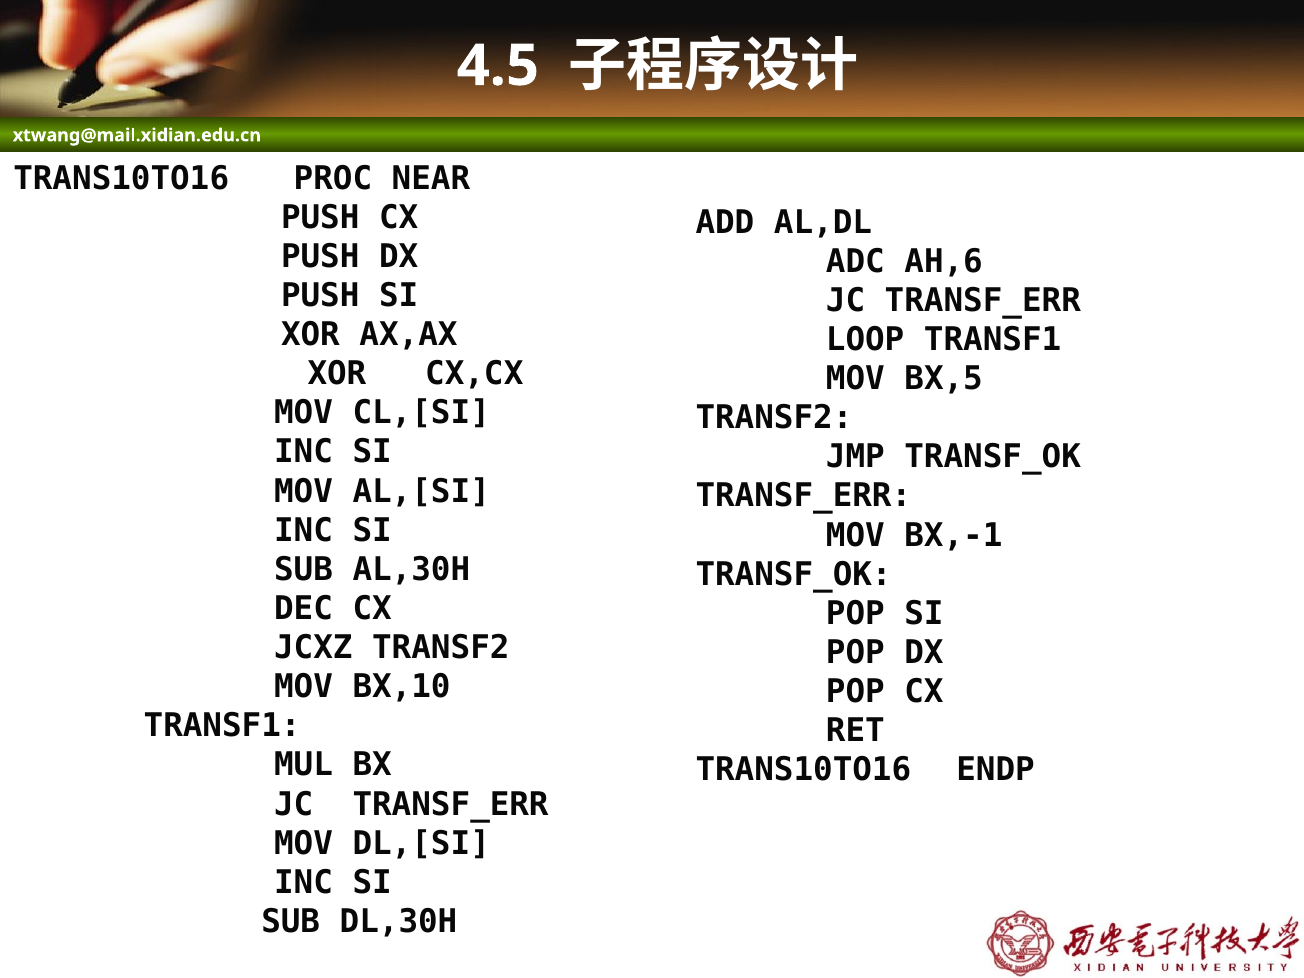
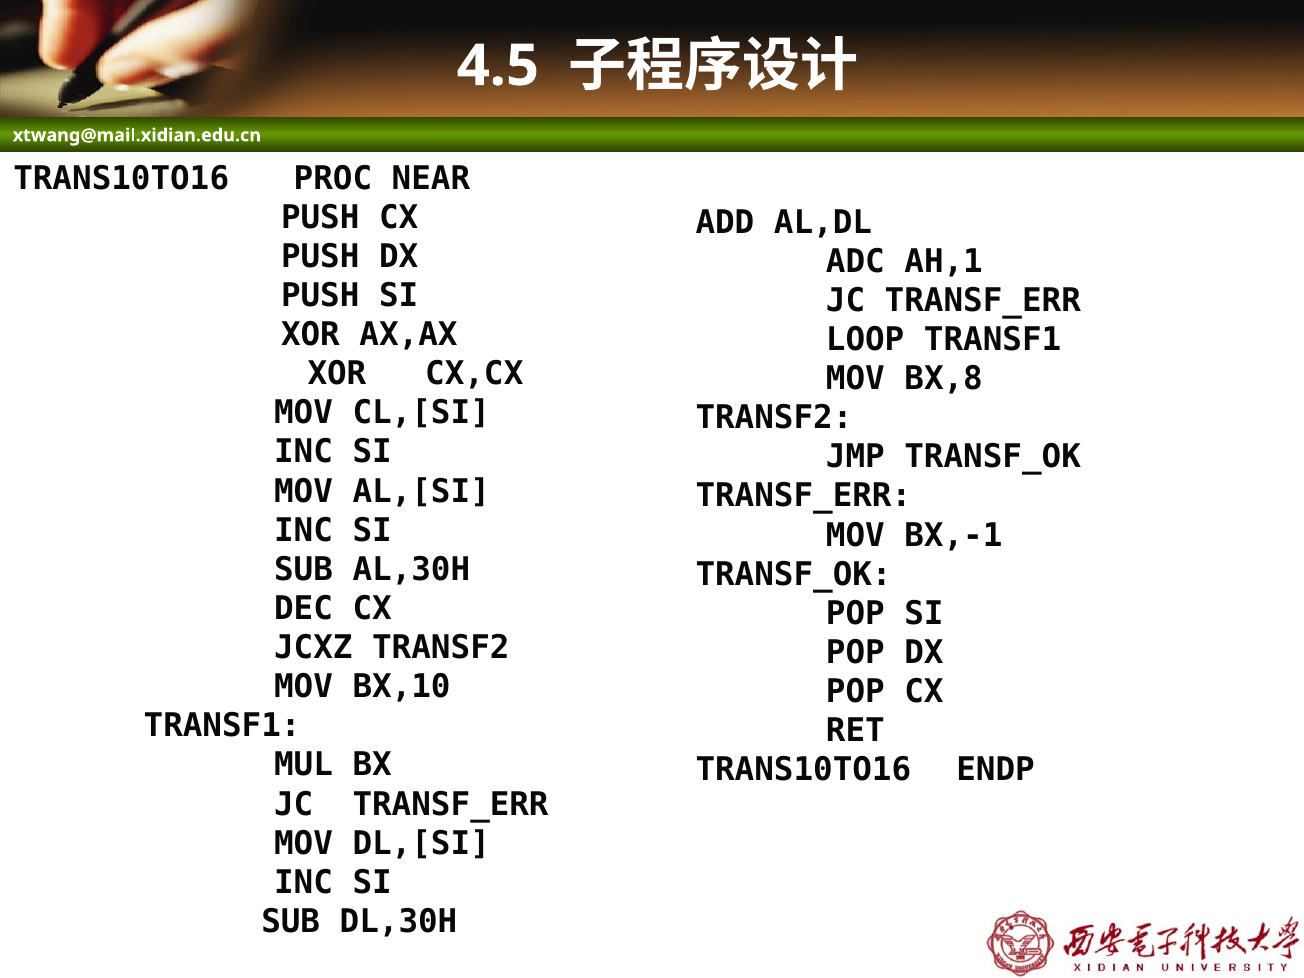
AH,6: AH,6 -> AH,1
BX,5: BX,5 -> BX,8
